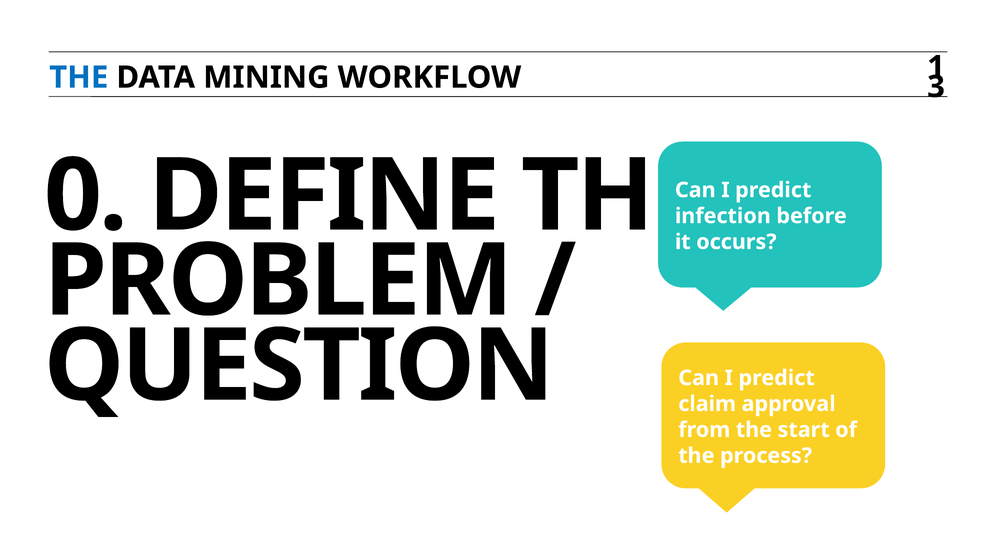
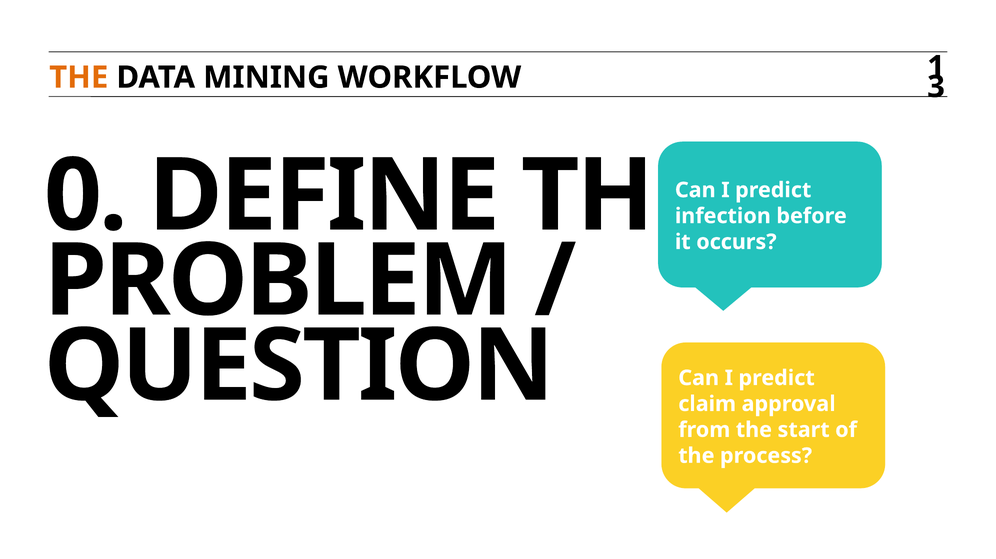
THE at (79, 78) colour: blue -> orange
